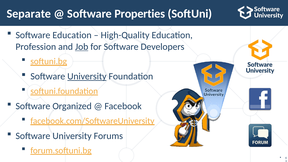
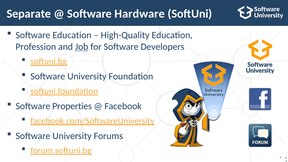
Properties: Properties -> Hardware
University at (87, 76) underline: present -> none
Organized: Organized -> Properties
